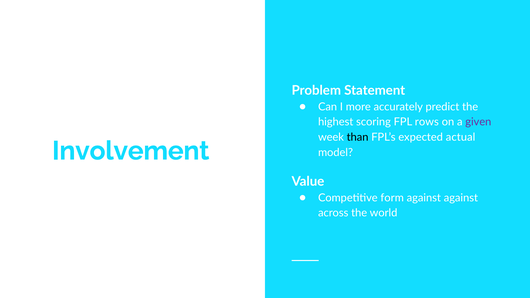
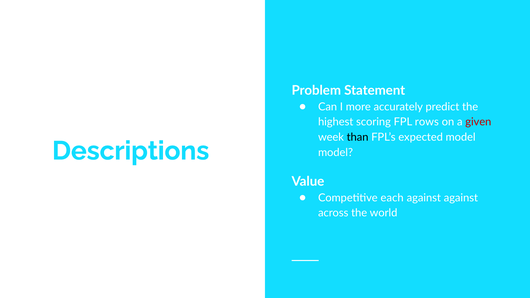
given colour: purple -> red
expected actual: actual -> model
Involvement: Involvement -> Descriptions
form: form -> each
